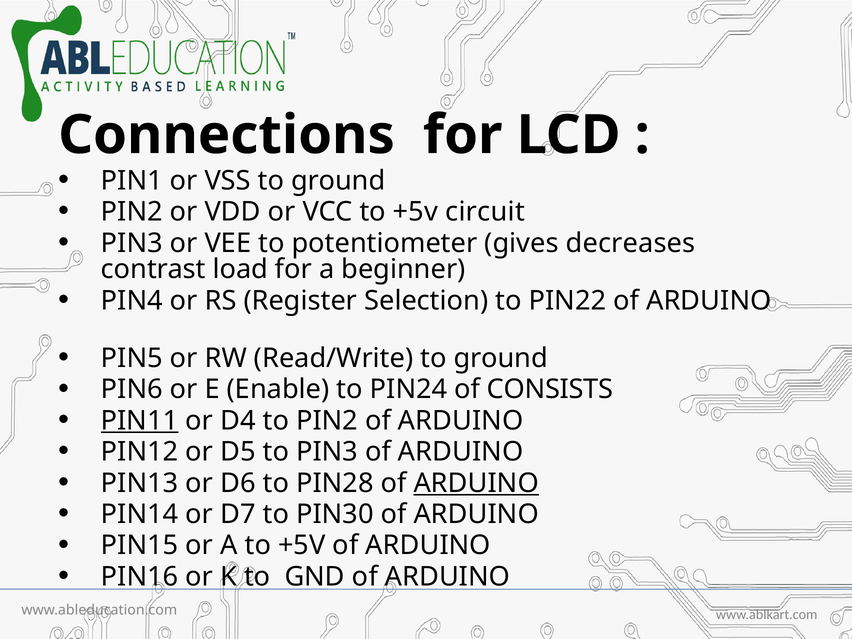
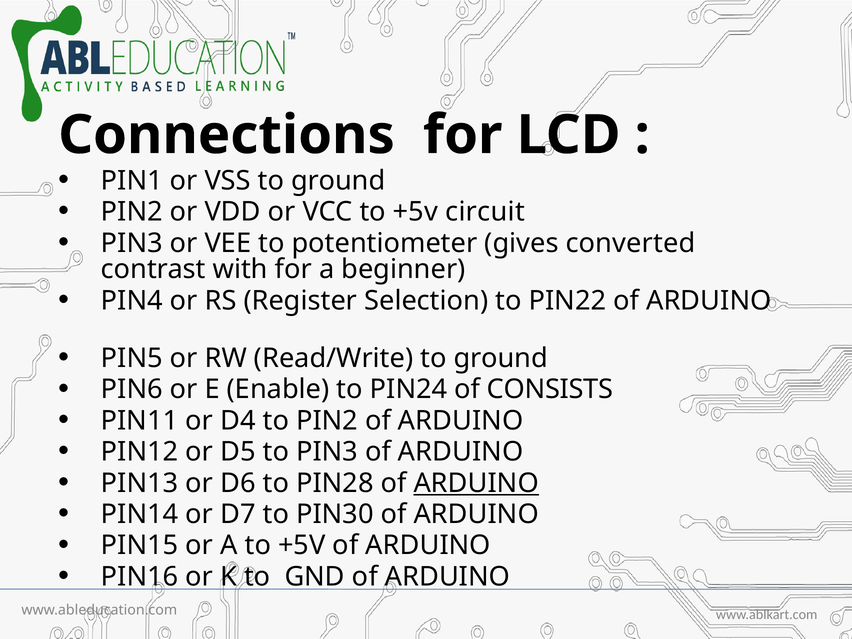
decreases: decreases -> converted
load: load -> with
PIN11 underline: present -> none
